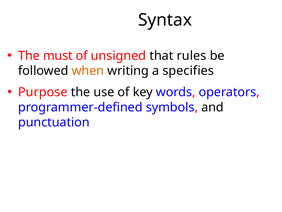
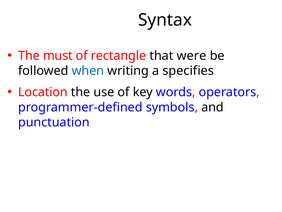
unsigned: unsigned -> rectangle
rules: rules -> were
when colour: orange -> blue
Purpose: Purpose -> Location
